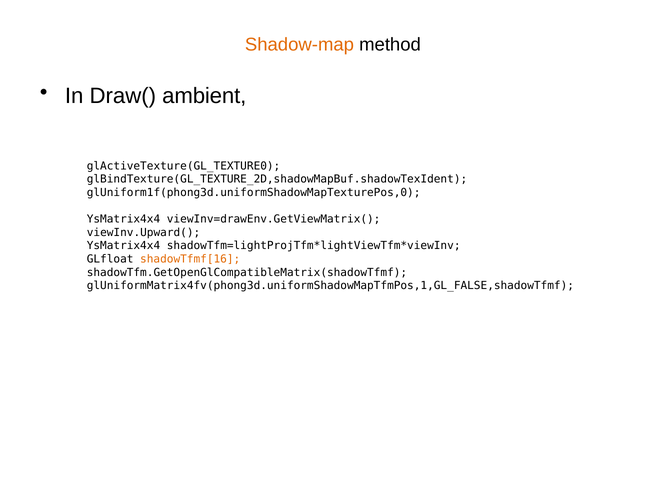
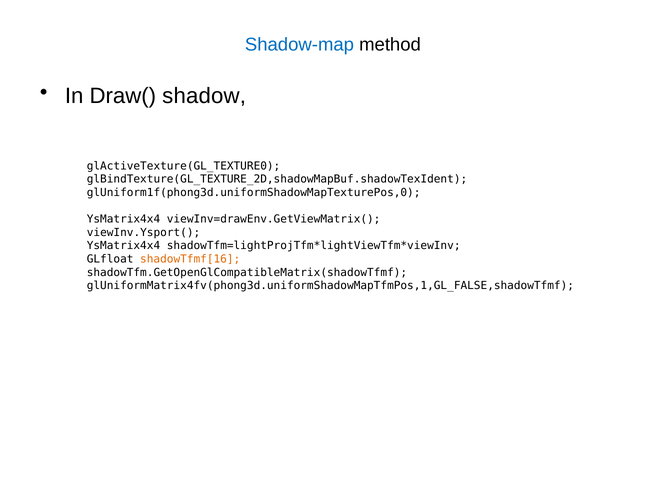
Shadow-map colour: orange -> blue
ambient: ambient -> shadow
viewInv.Upward(: viewInv.Upward( -> viewInv.Ysport(
